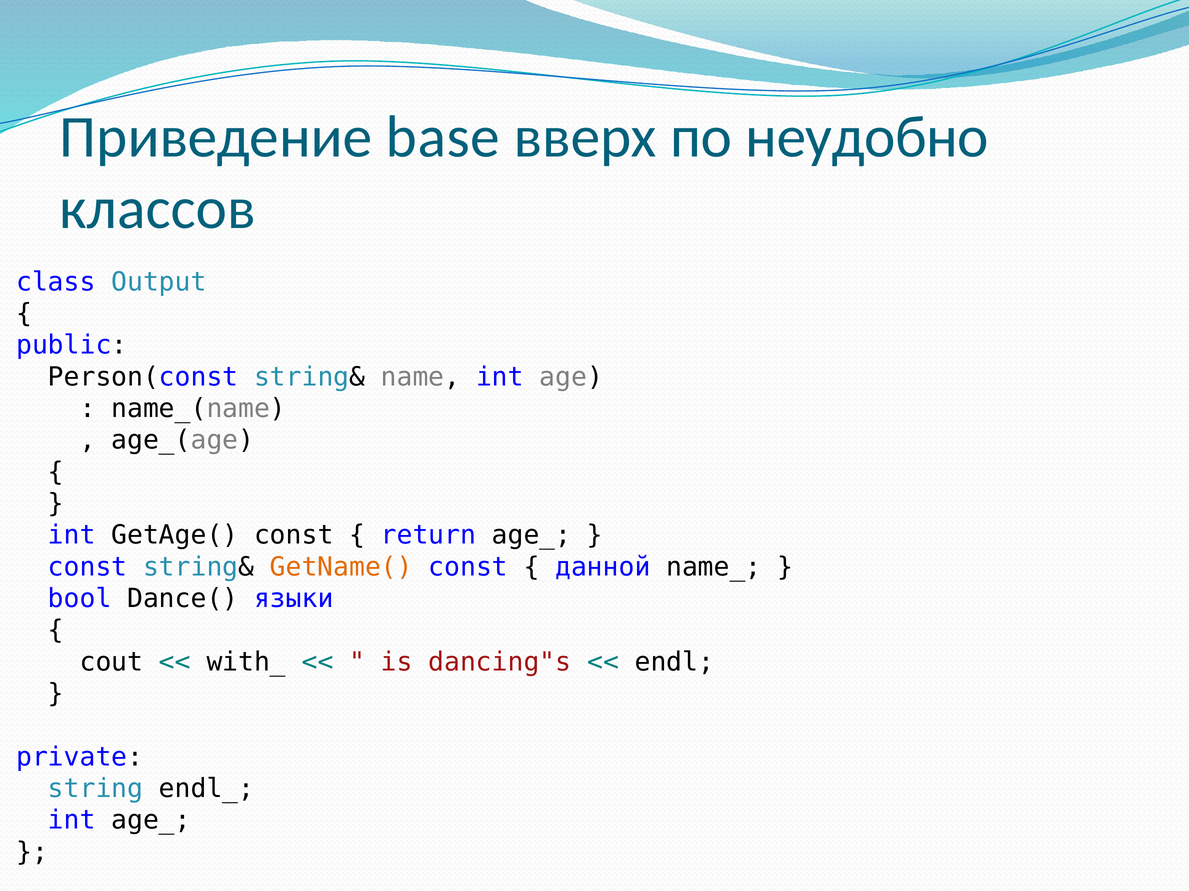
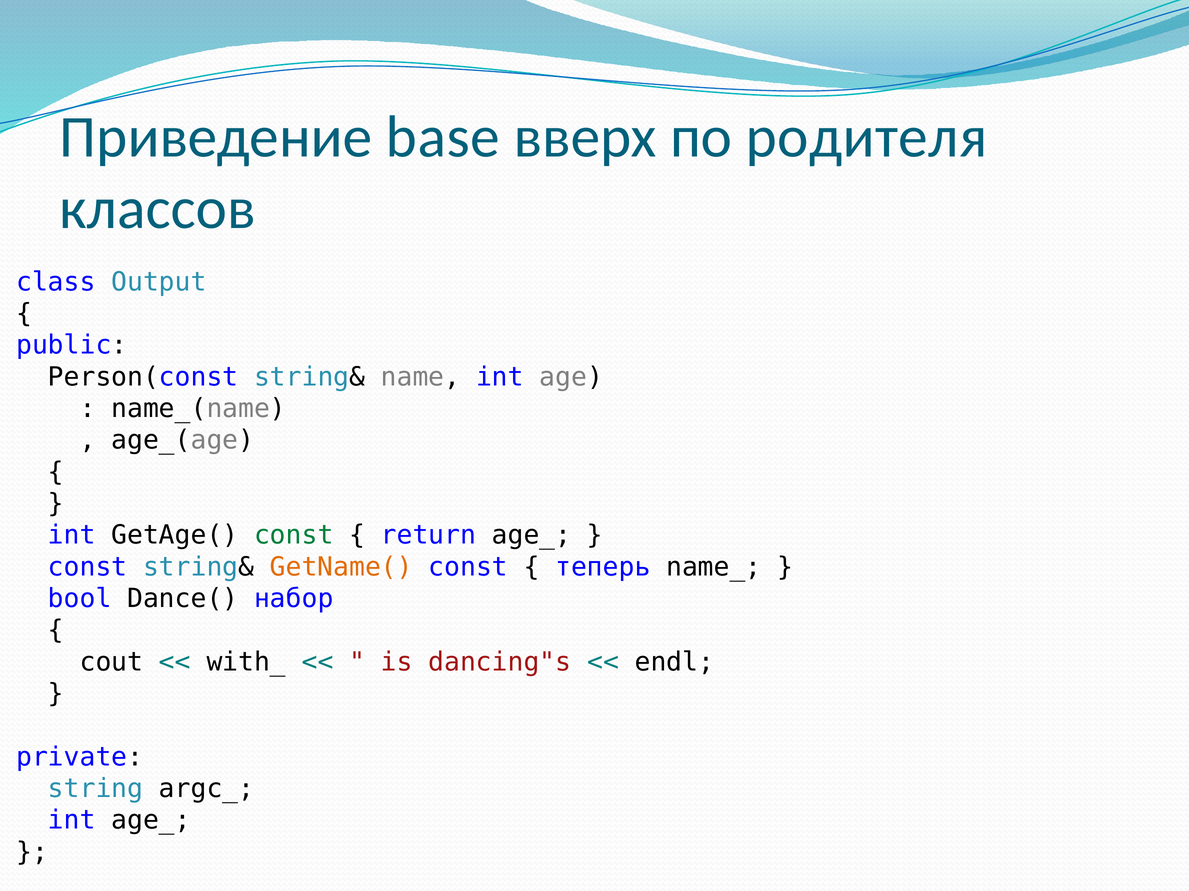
неудобно: неудобно -> родителя
const at (294, 536) colour: black -> green
данной: данной -> теперь
языки: языки -> набор
endl_: endl_ -> argc_
